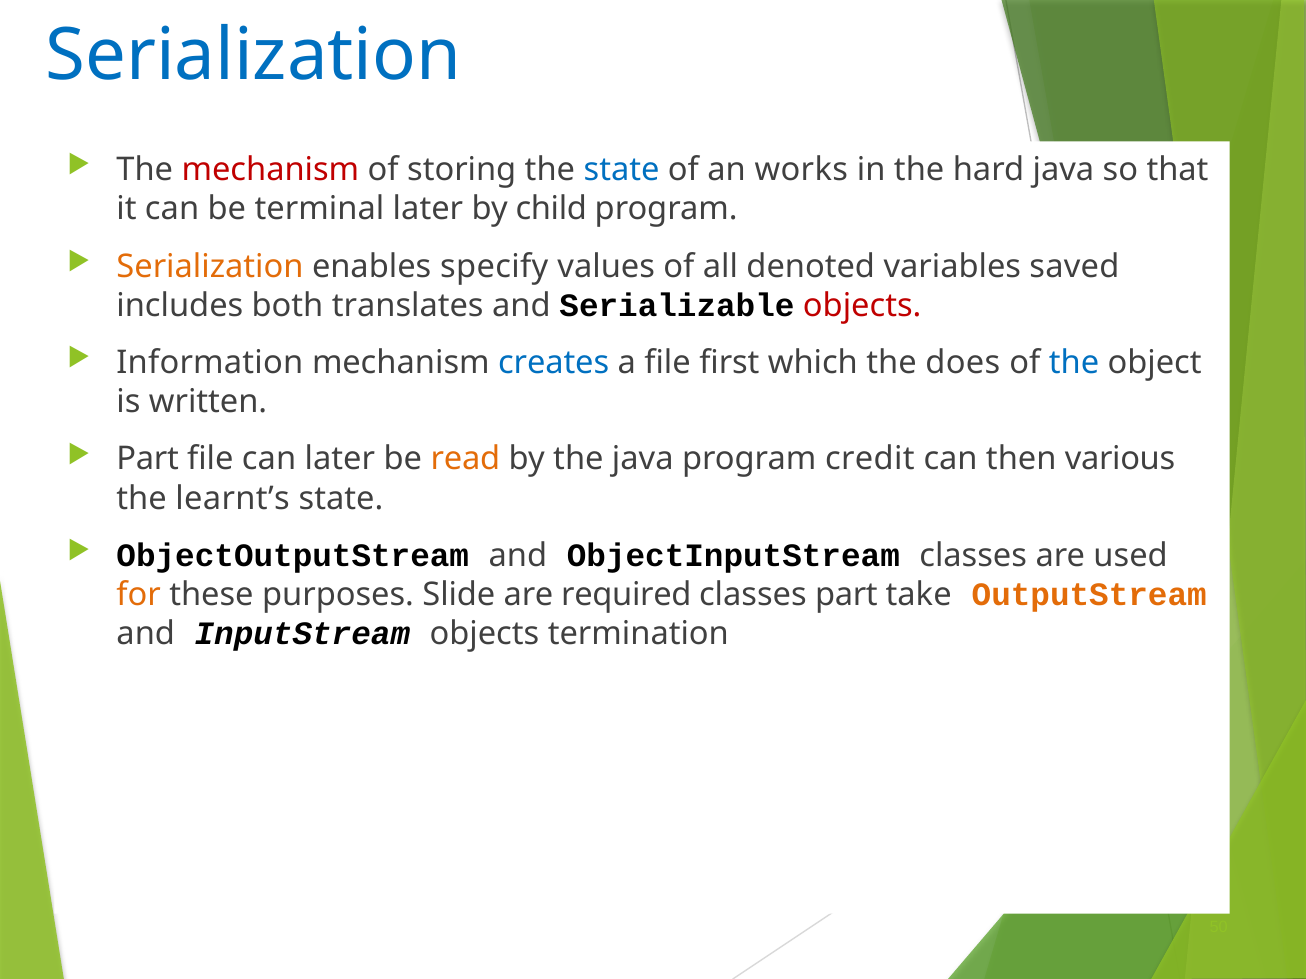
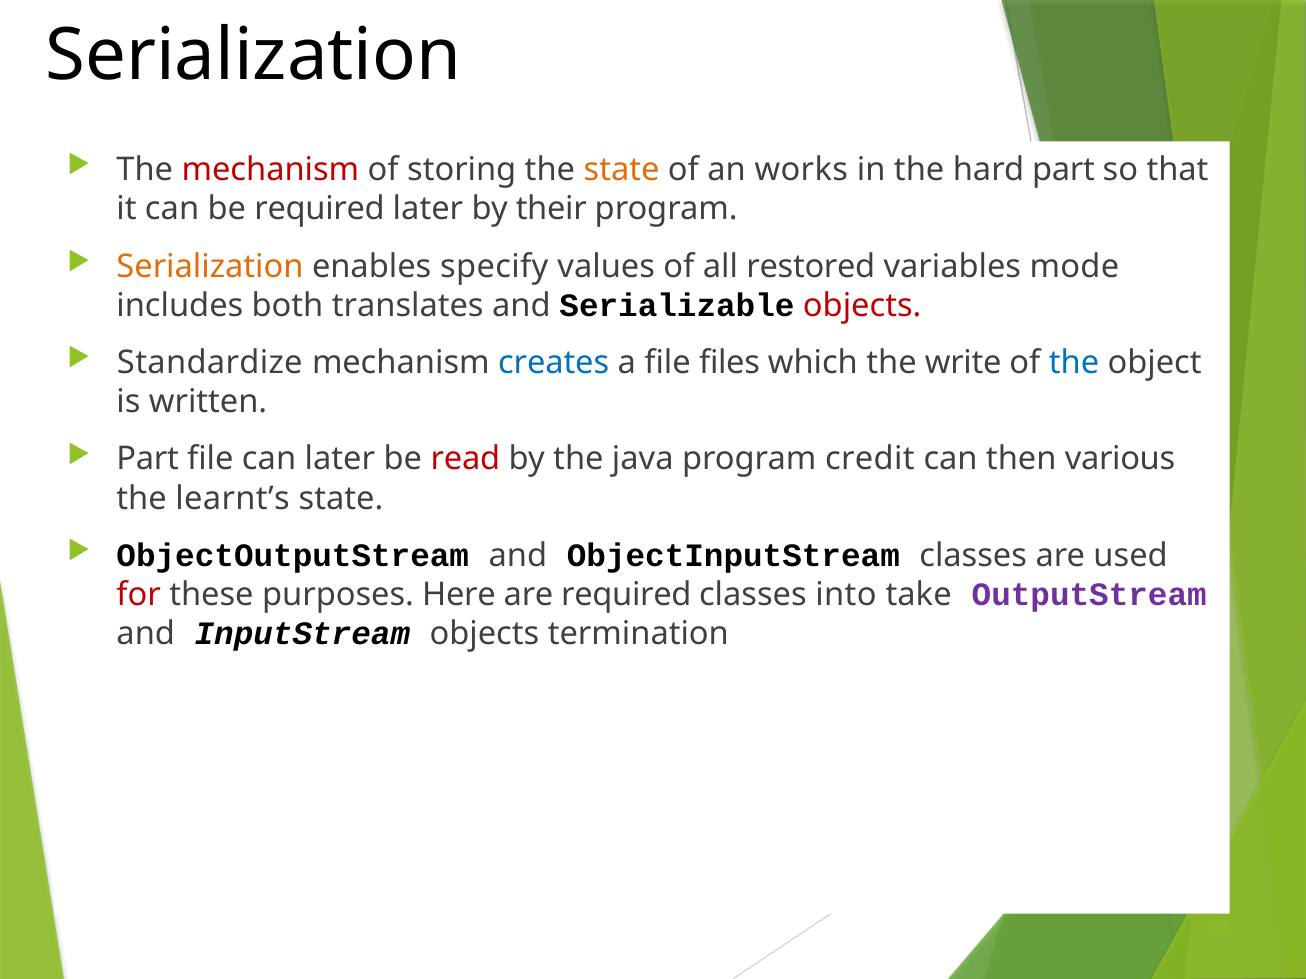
Serialization at (253, 55) colour: blue -> black
state at (622, 170) colour: blue -> orange
hard java: java -> part
be terminal: terminal -> required
child: child -> their
denoted: denoted -> restored
saved: saved -> mode
Information: Information -> Standardize
first: first -> files
does: does -> write
read colour: orange -> red
for colour: orange -> red
Slide: Slide -> Here
classes part: part -> into
OutputStream colour: orange -> purple
